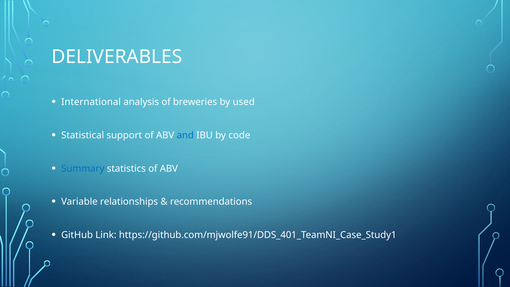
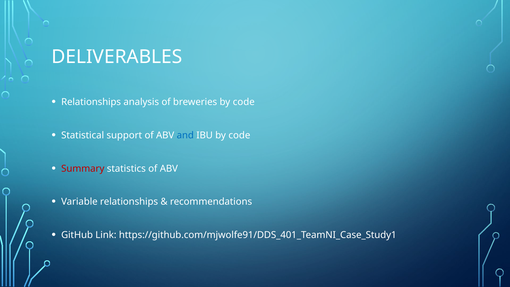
International at (91, 102): International -> Relationships
breweries by used: used -> code
Summary colour: blue -> red
